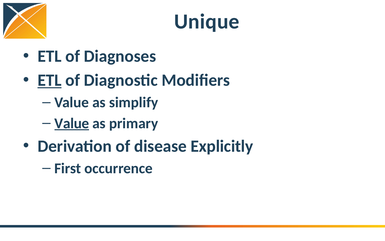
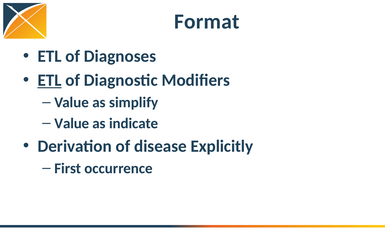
Unique: Unique -> Format
Value at (72, 123) underline: present -> none
primary: primary -> indicate
